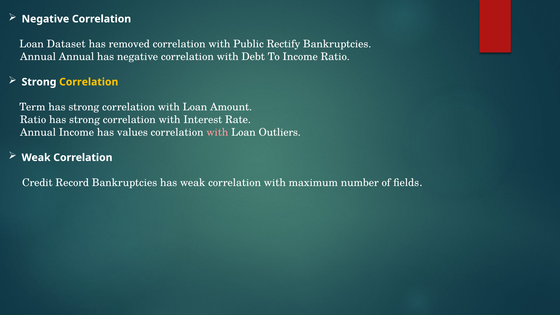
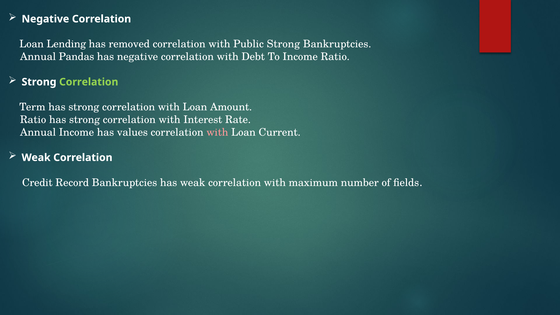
Dataset: Dataset -> Lending
Public Rectify: Rectify -> Strong
Annual Annual: Annual -> Pandas
Correlation at (89, 82) colour: yellow -> light green
Outliers: Outliers -> Current
